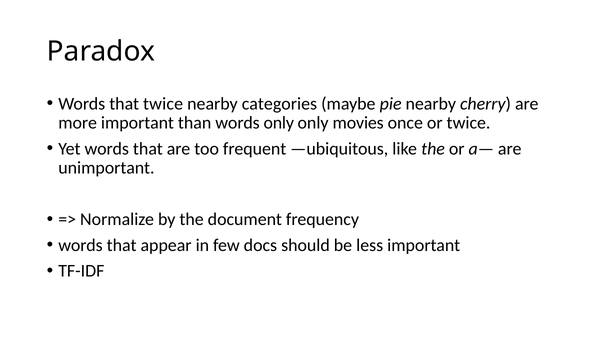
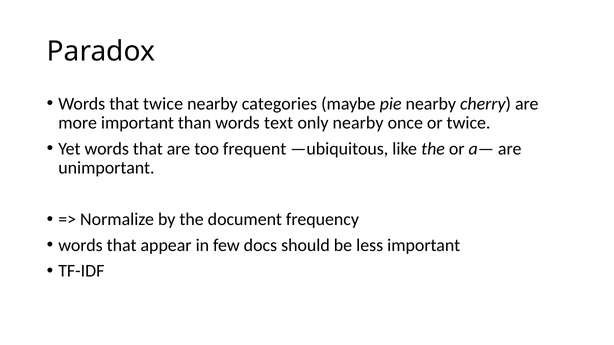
words only: only -> text
only movies: movies -> nearby
